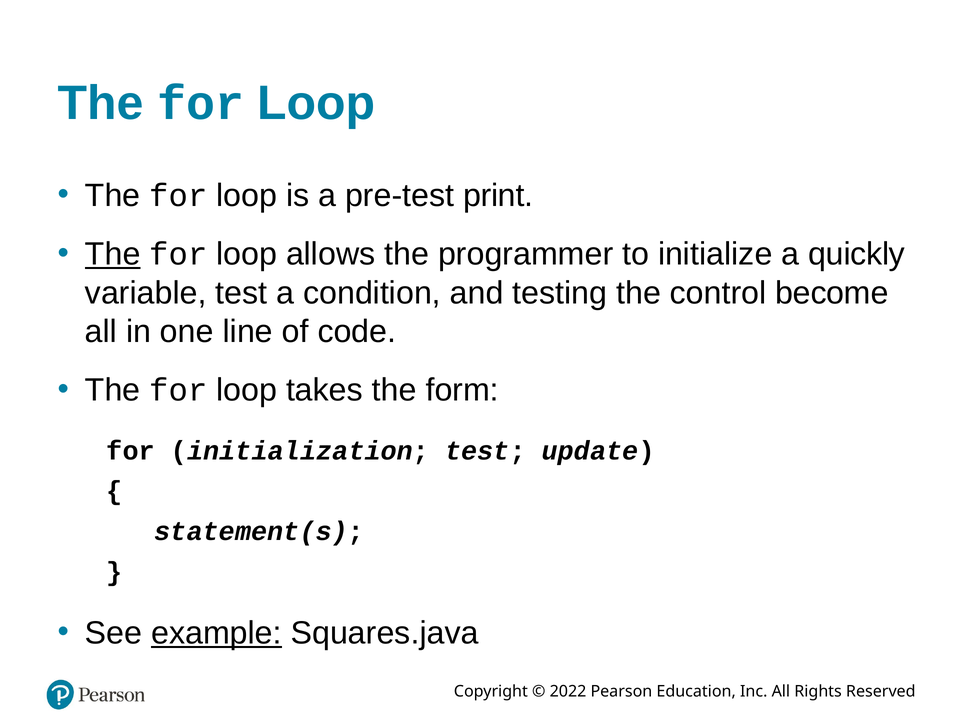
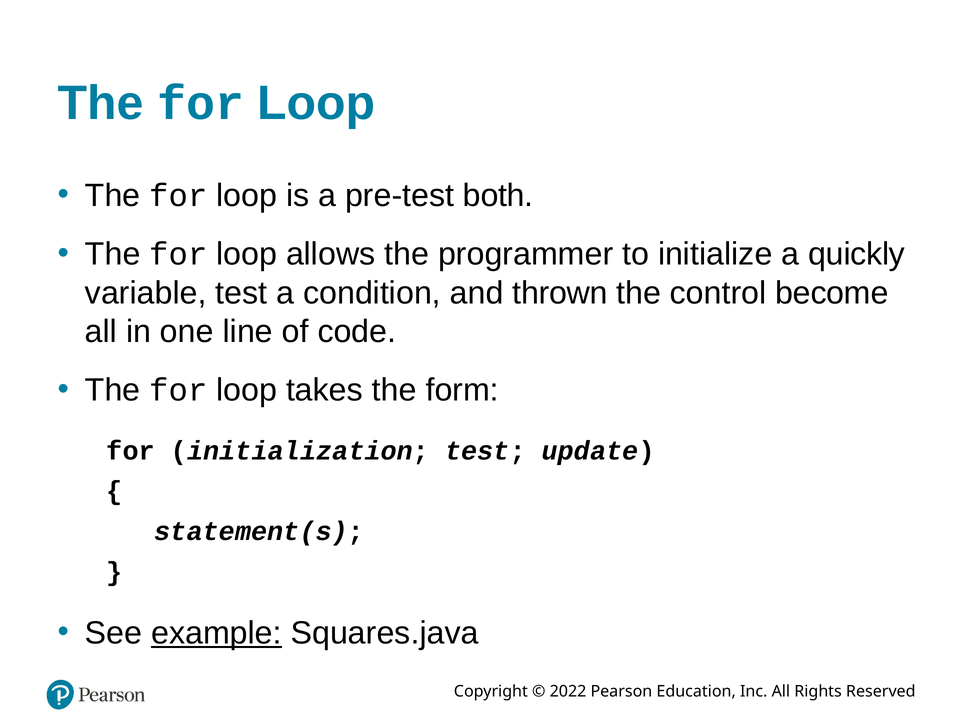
print: print -> both
The at (113, 254) underline: present -> none
testing: testing -> thrown
